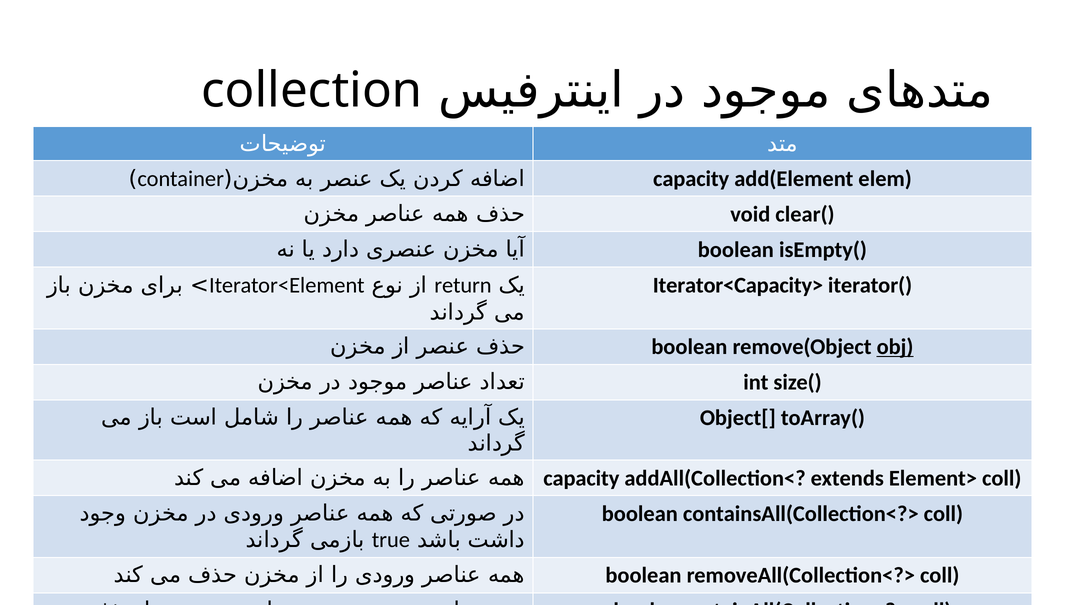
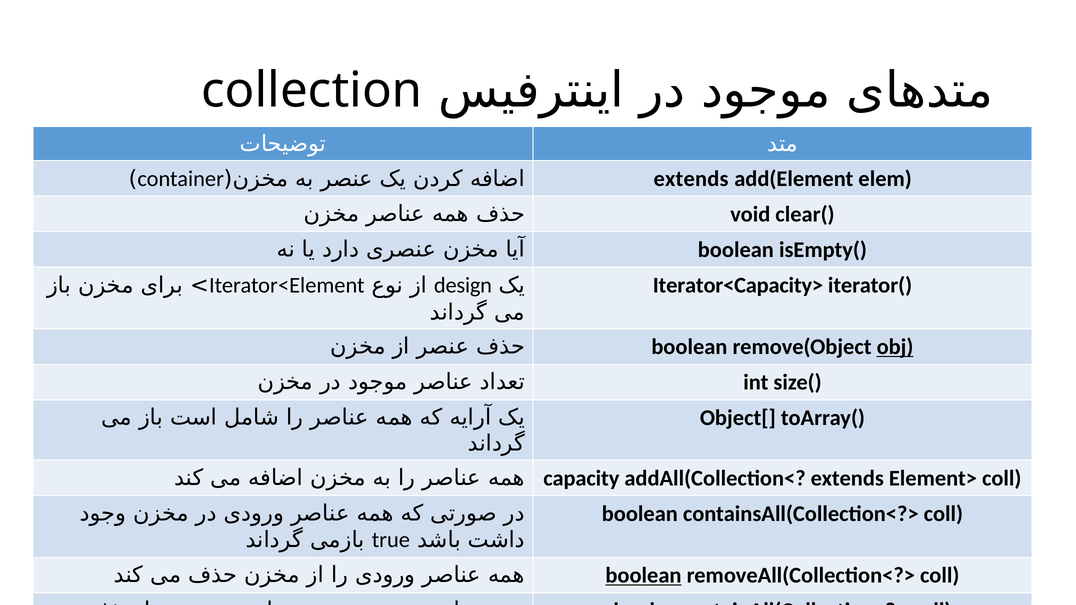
capacity at (691, 179): capacity -> extends
return: return -> design
boolean at (643, 576) underline: none -> present
